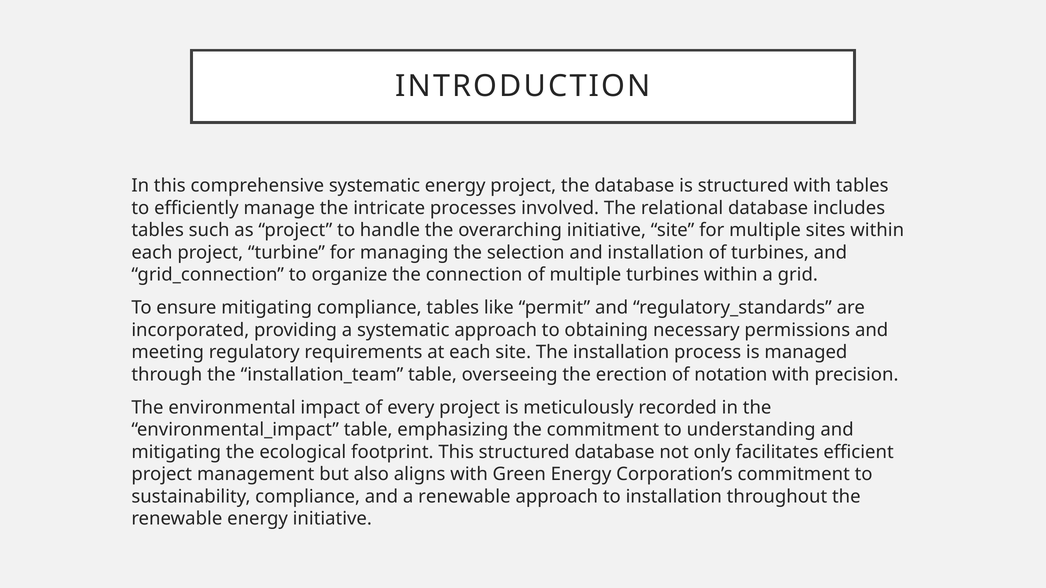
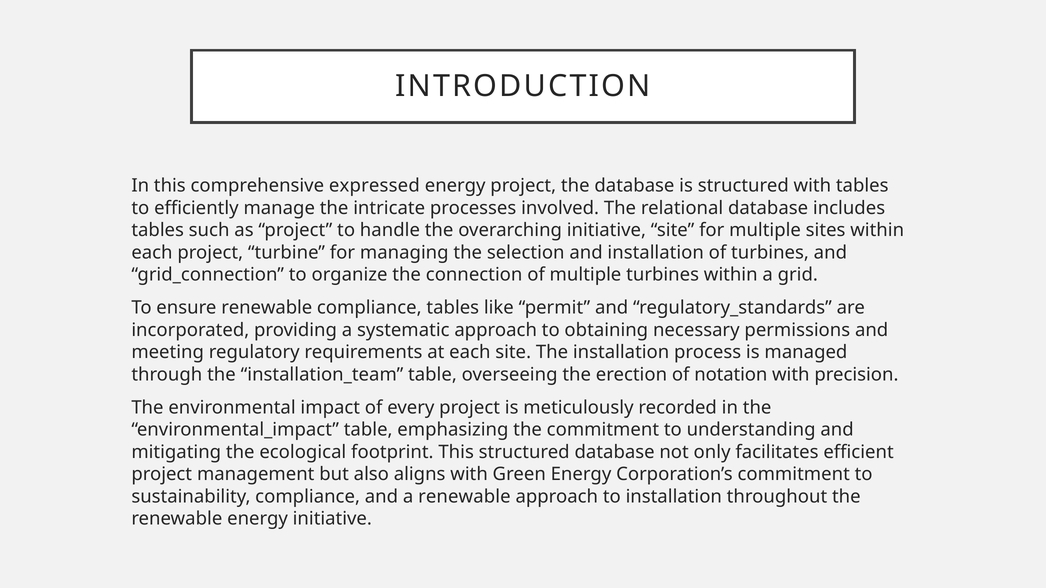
comprehensive systematic: systematic -> expressed
ensure mitigating: mitigating -> renewable
